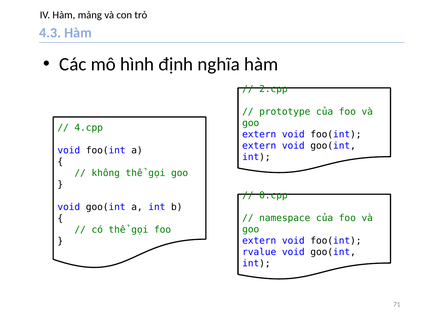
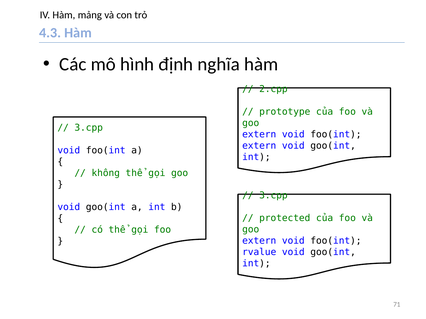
4.cpp at (89, 128): 4.cpp -> 3.cpp
0.cpp at (273, 196): 0.cpp -> 3.cpp
namespace: namespace -> protected
